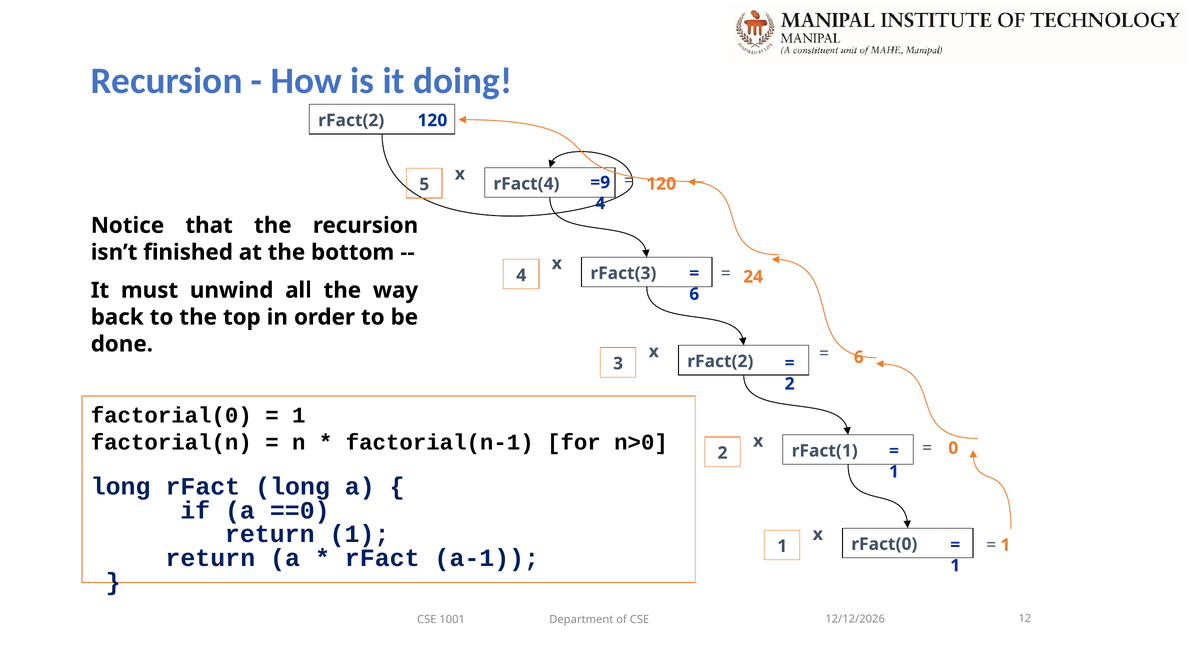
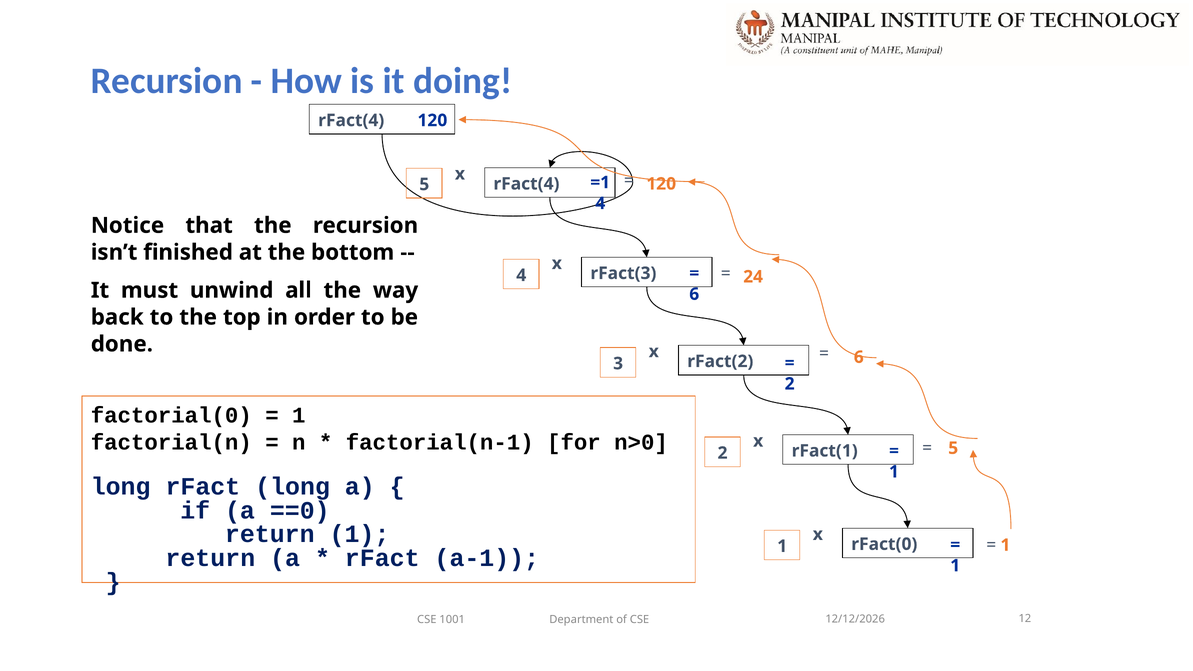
rFact(2 at (351, 120): rFact(2 -> rFact(4
=9 at (600, 182): =9 -> =1
0 at (953, 448): 0 -> 5
